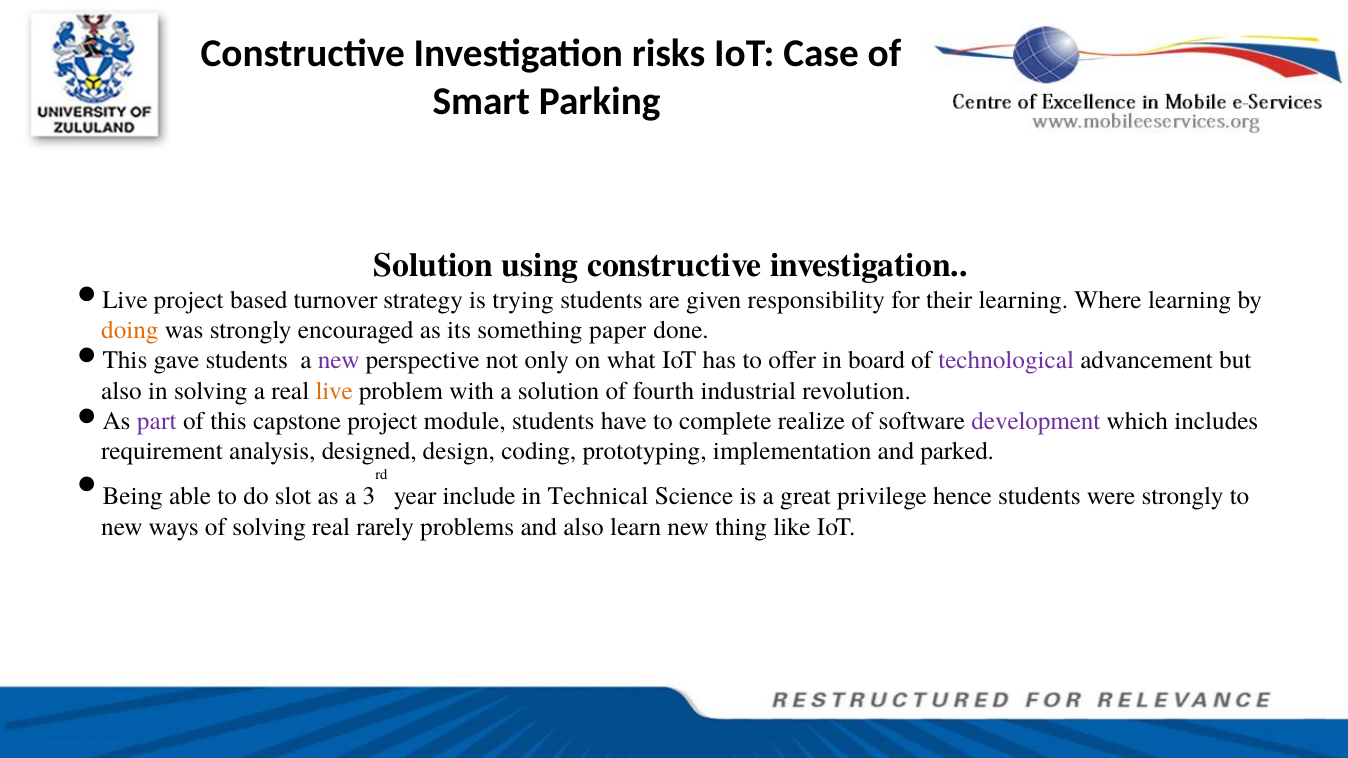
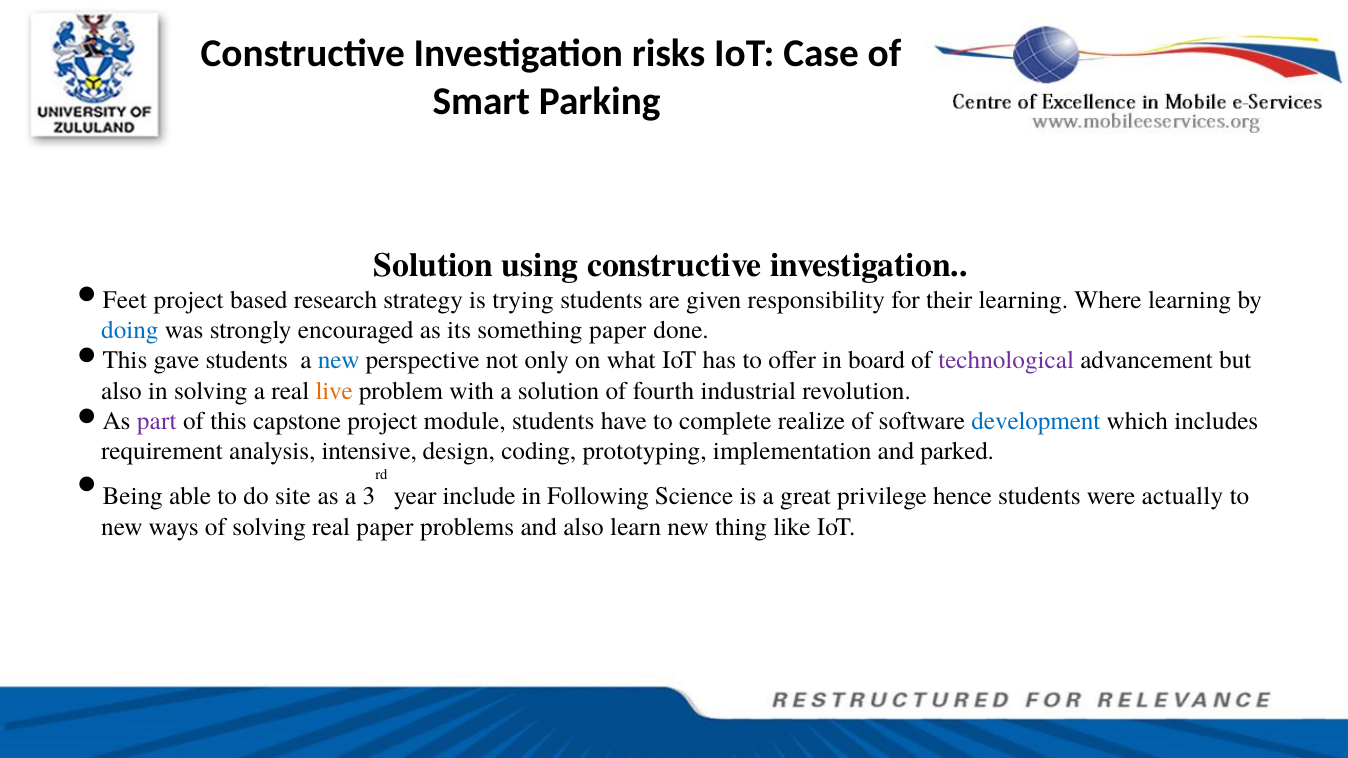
Live at (125, 300): Live -> Feet
turnover: turnover -> research
doing colour: orange -> blue
new at (339, 361) colour: purple -> blue
development colour: purple -> blue
designed: designed -> intensive
slot: slot -> site
Technical: Technical -> Following
were strongly: strongly -> actually
real rarely: rarely -> paper
